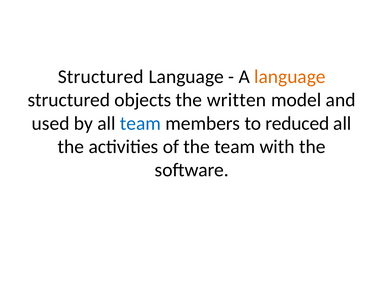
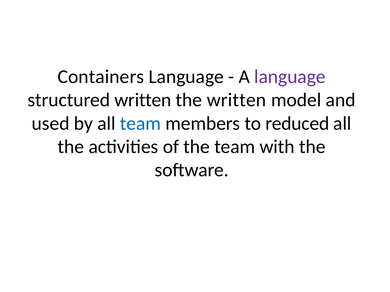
Structured at (101, 77): Structured -> Containers
language at (290, 77) colour: orange -> purple
structured objects: objects -> written
